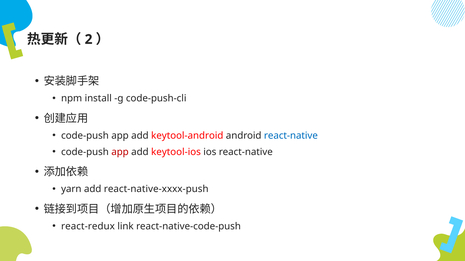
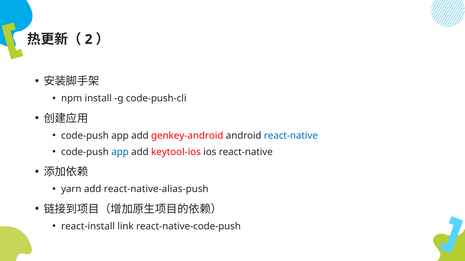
keytool-android: keytool-android -> genkey-android
app at (120, 152) colour: red -> blue
react-native-xxxx-push: react-native-xxxx-push -> react-native-alias-push
react-redux: react-redux -> react-install
